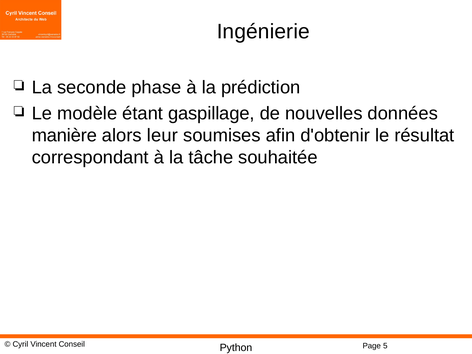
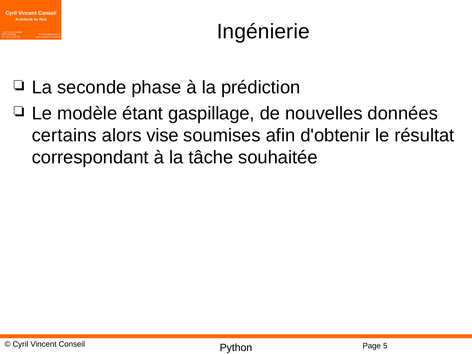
manière: manière -> certains
leur: leur -> vise
